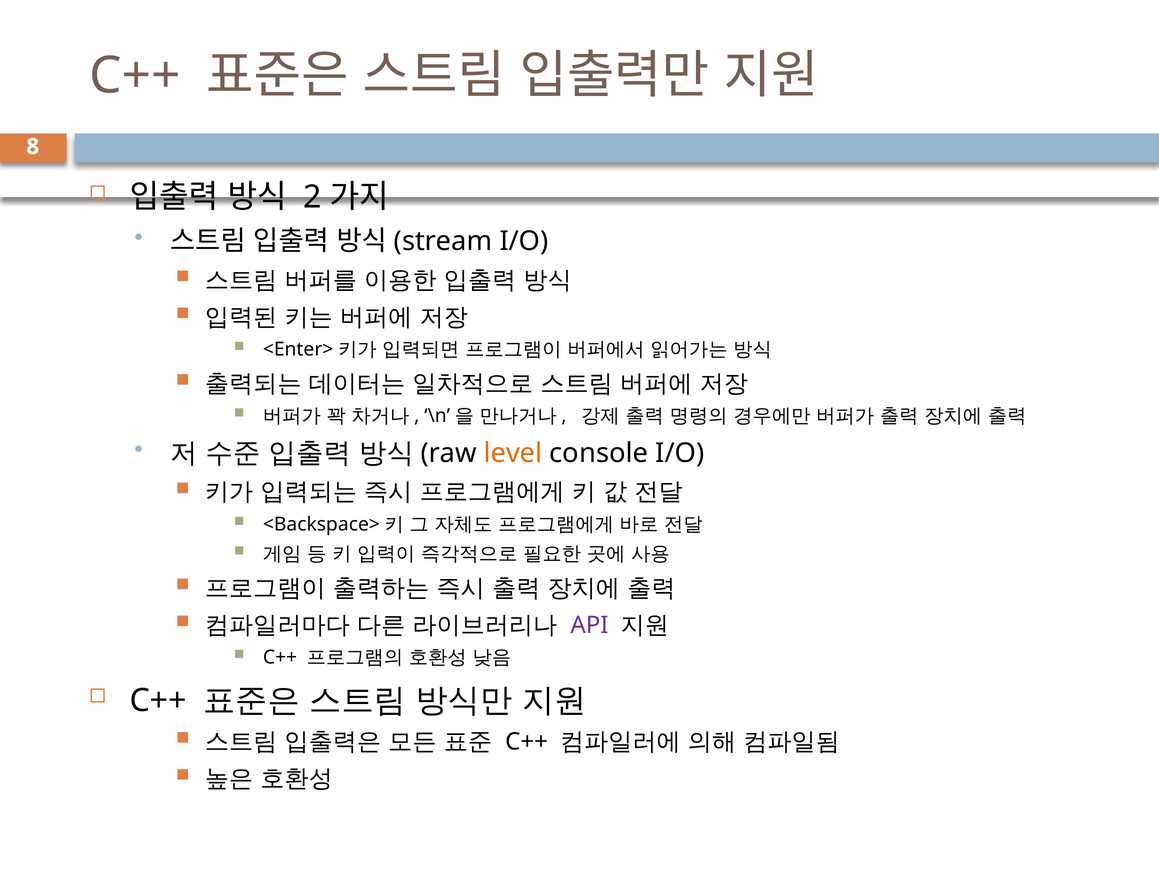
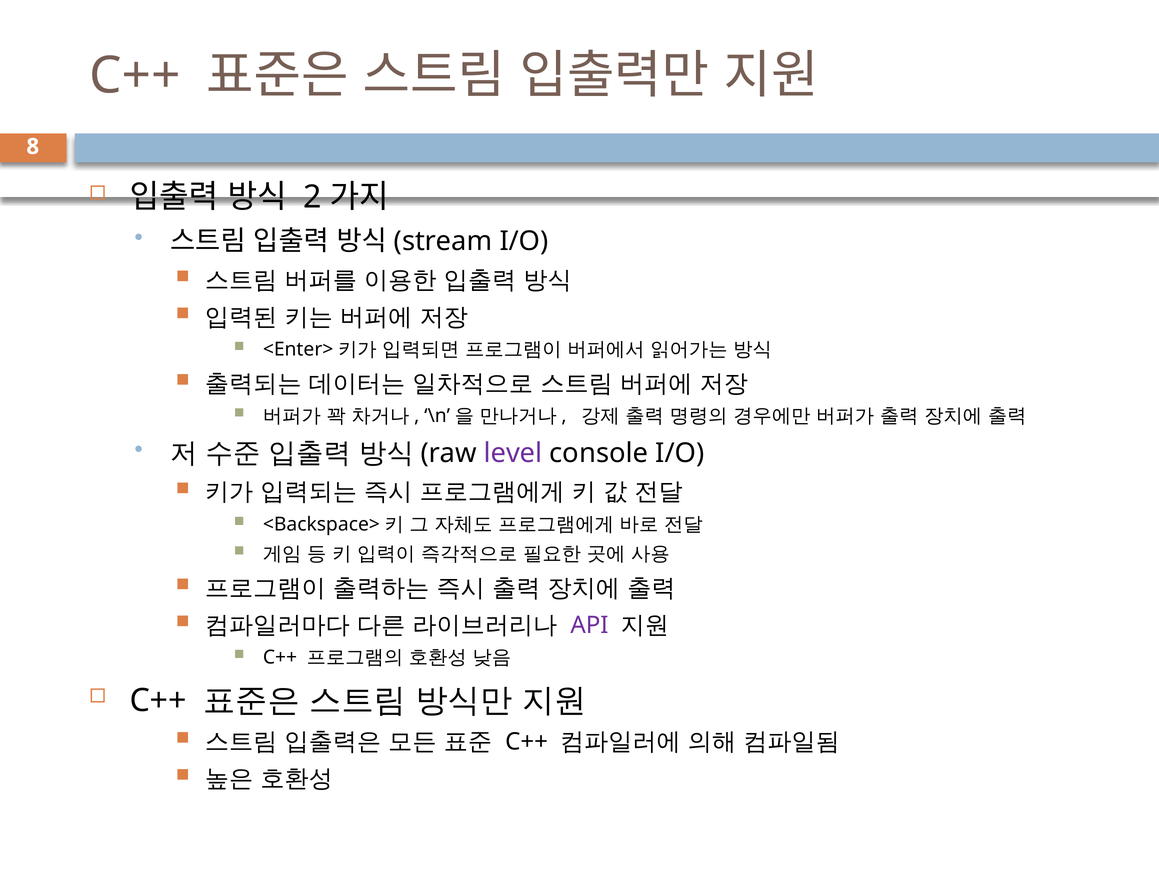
level colour: orange -> purple
